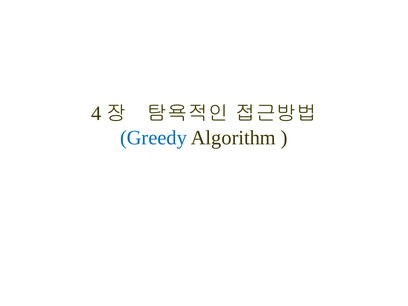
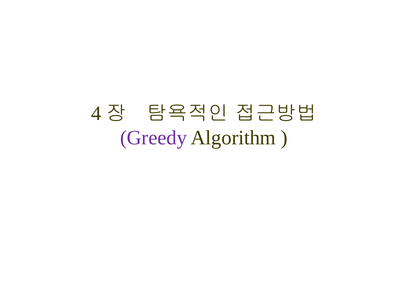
Greedy colour: blue -> purple
